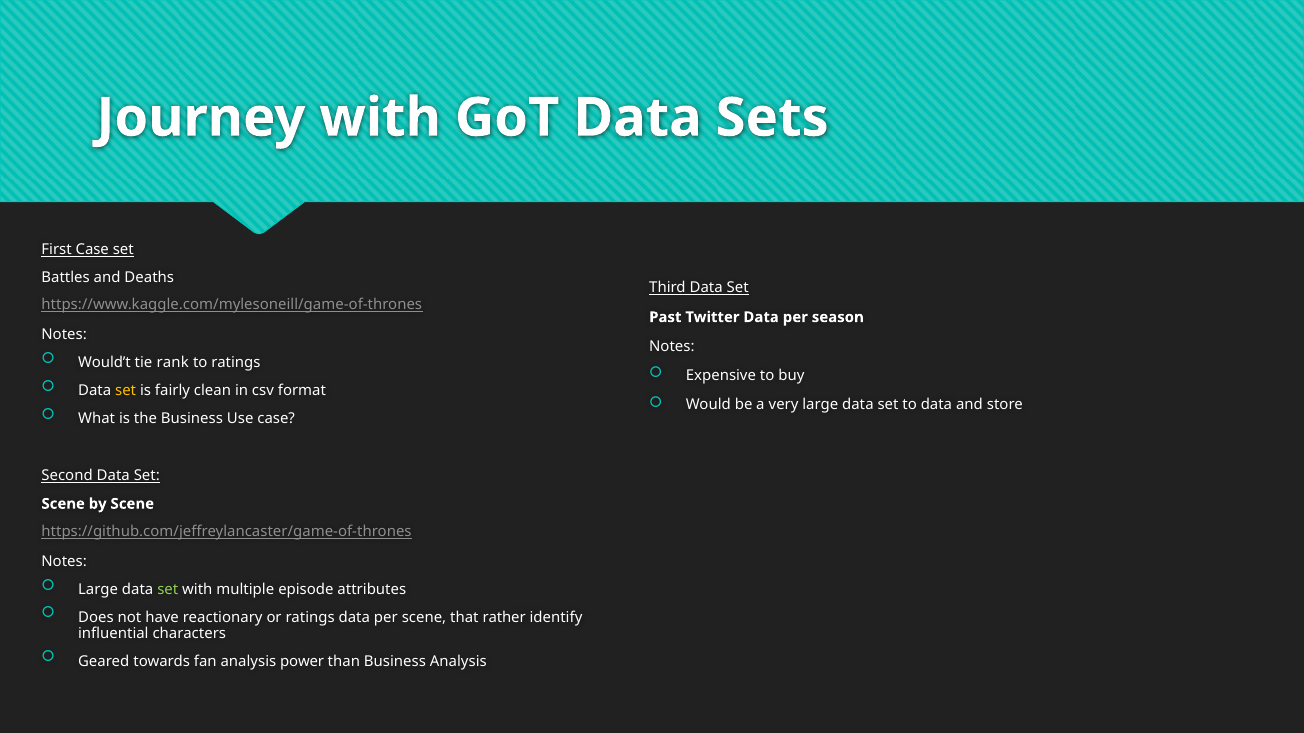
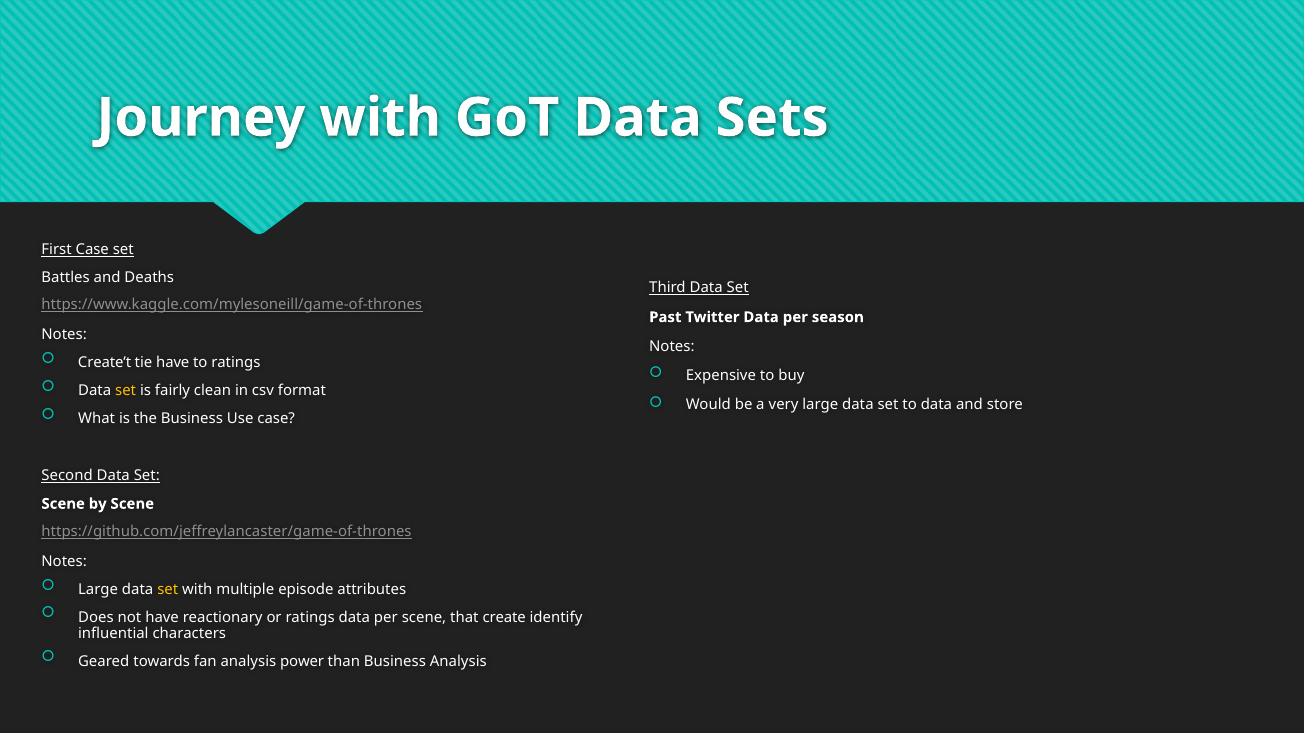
Would’t: Would’t -> Create’t
tie rank: rank -> have
set at (168, 590) colour: light green -> yellow
rather: rather -> create
